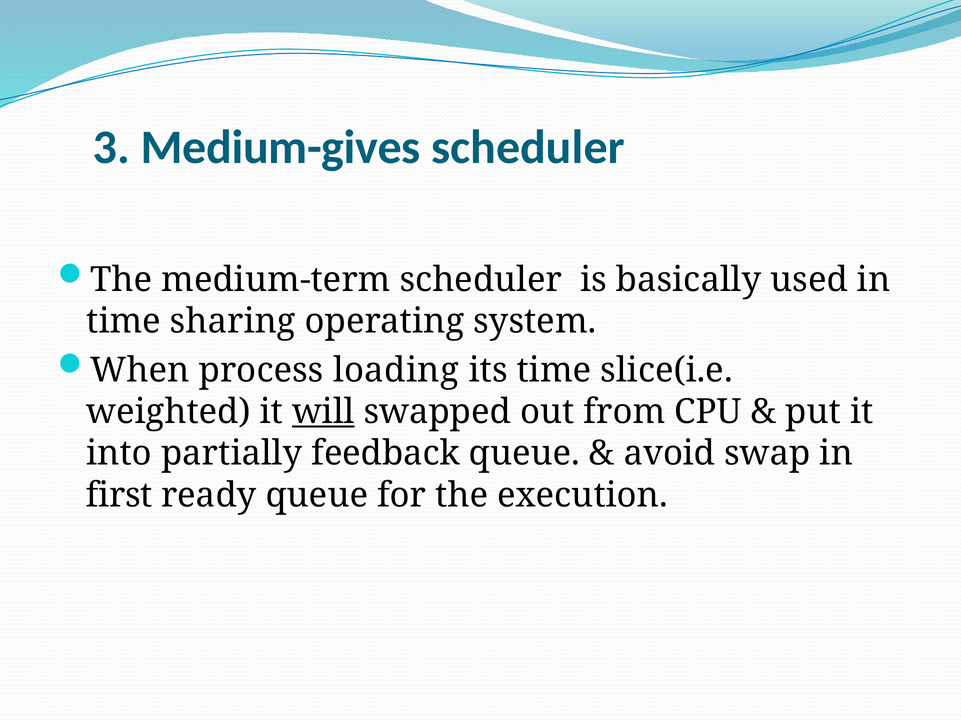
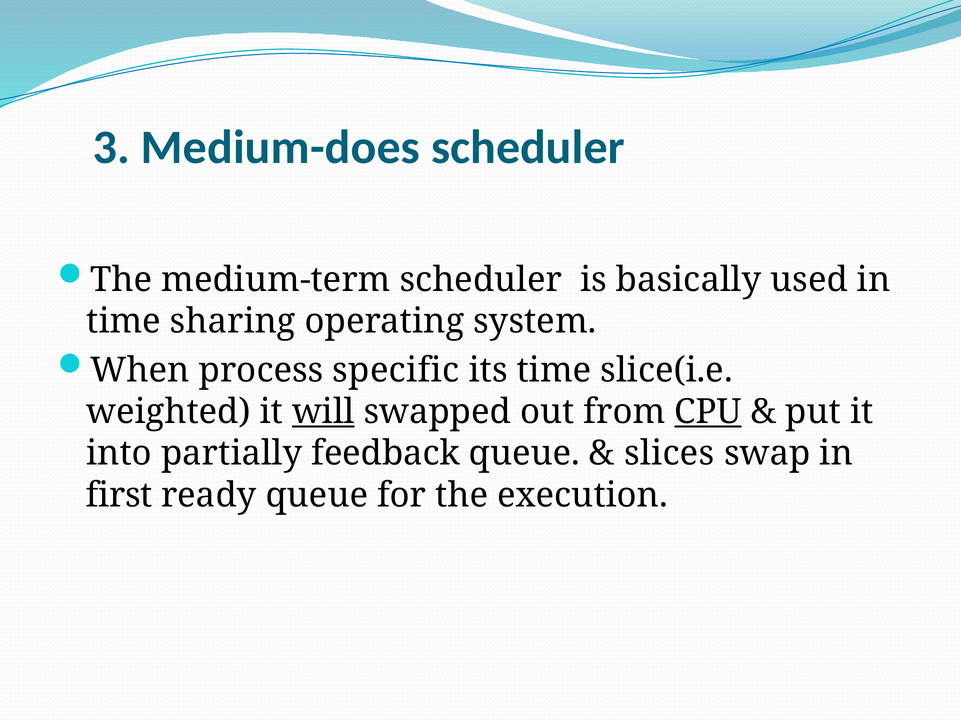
Medium-gives: Medium-gives -> Medium-does
loading: loading -> specific
CPU underline: none -> present
avoid: avoid -> slices
